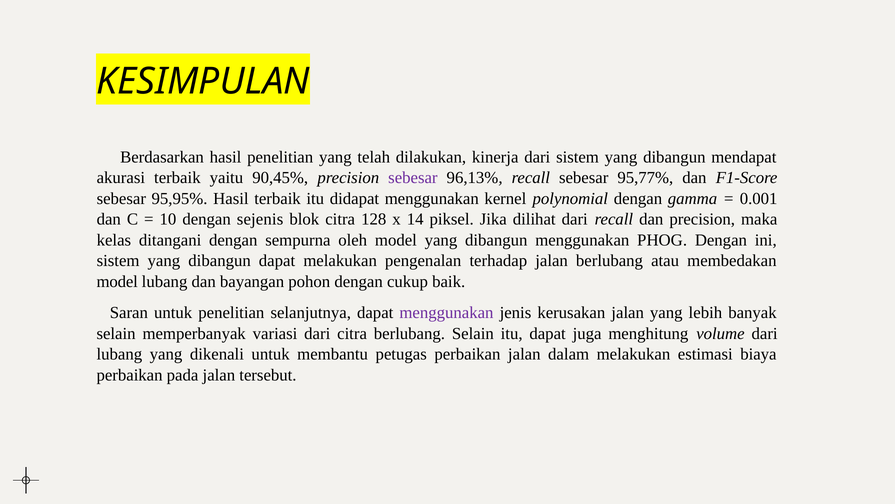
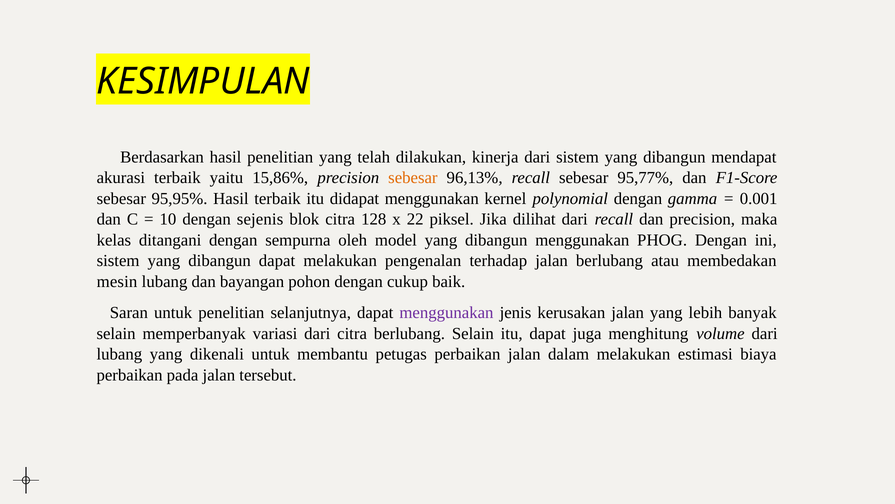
90,45%: 90,45% -> 15,86%
sebesar at (413, 178) colour: purple -> orange
14: 14 -> 22
model at (117, 281): model -> mesin
